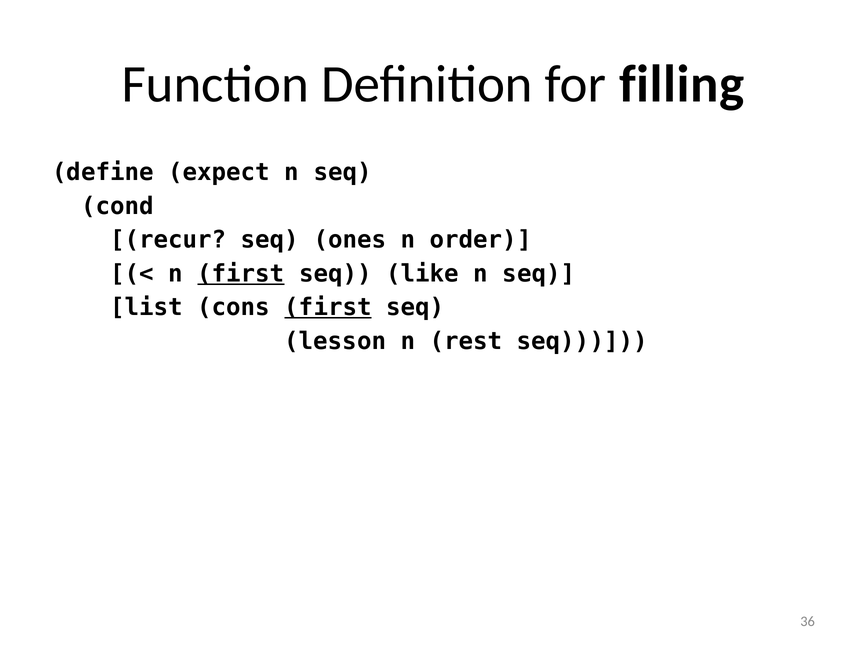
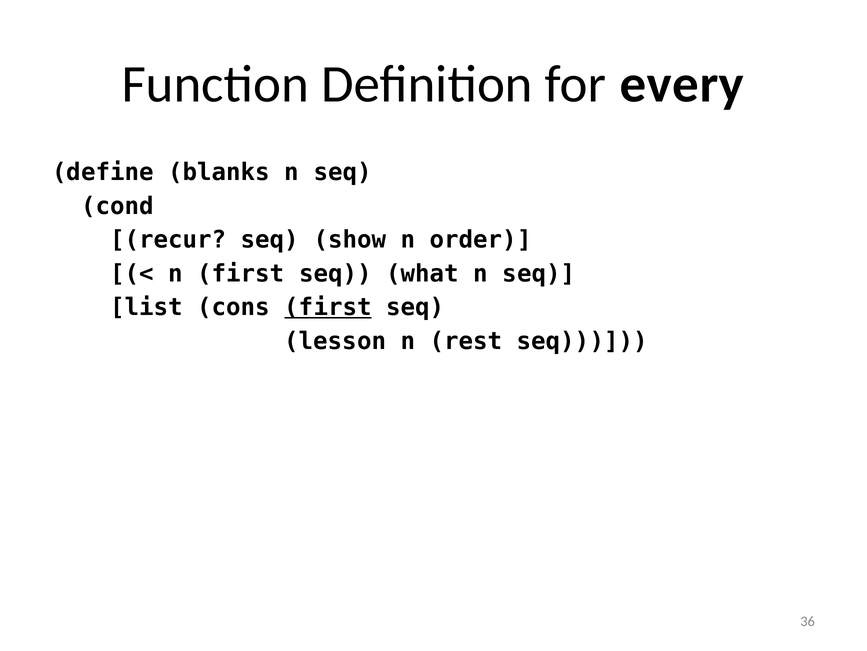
filling: filling -> every
expect: expect -> blanks
ones: ones -> show
first at (241, 273) underline: present -> none
like: like -> what
